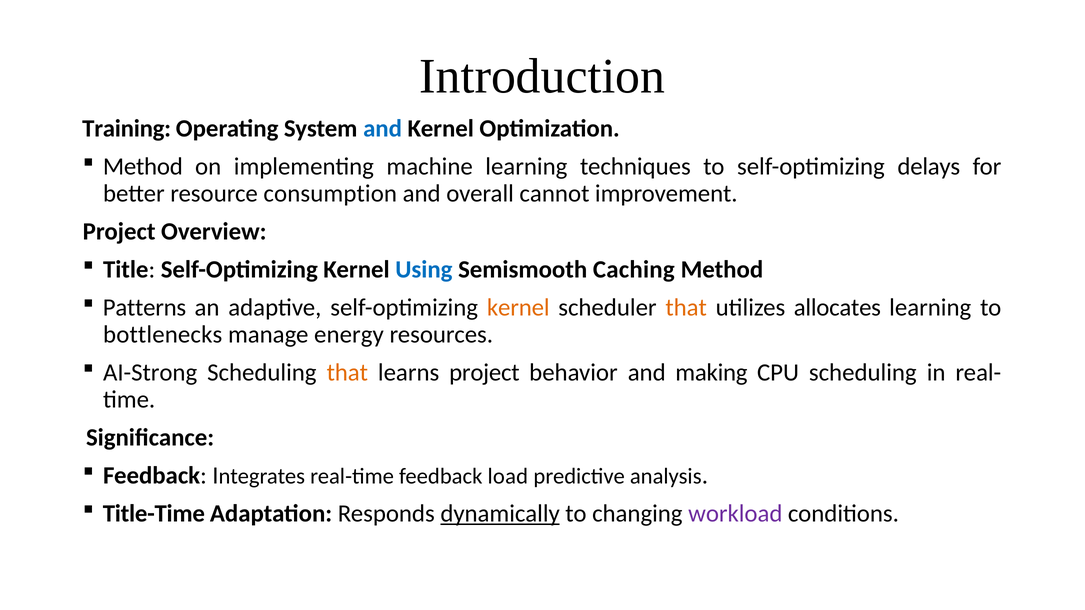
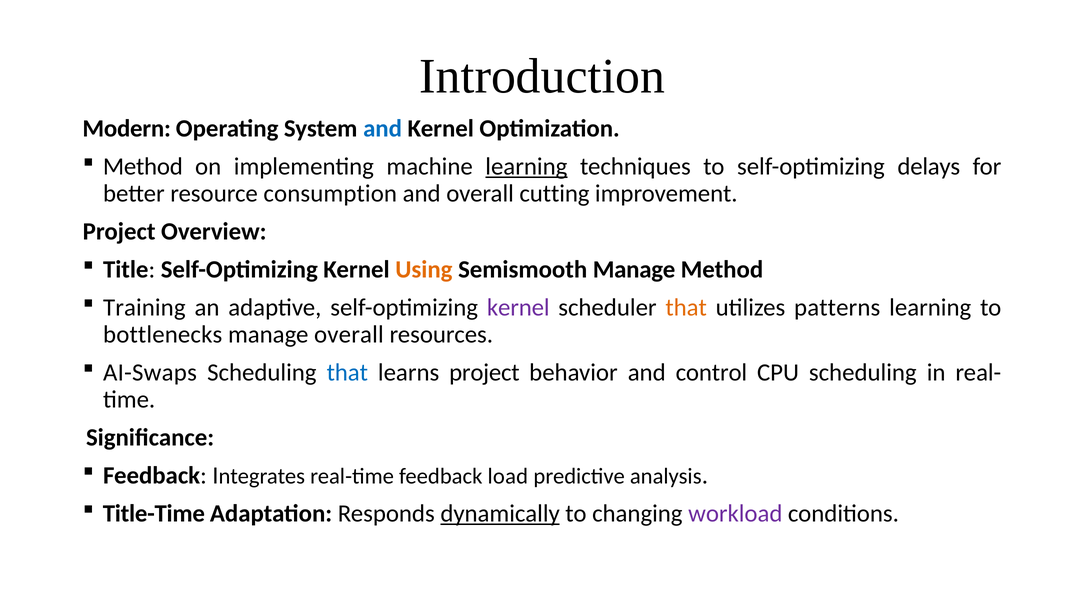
Training: Training -> Modern
learning at (526, 167) underline: none -> present
cannot: cannot -> cutting
Using colour: blue -> orange
Semismooth Caching: Caching -> Manage
Patterns: Patterns -> Training
kernel at (518, 308) colour: orange -> purple
allocates: allocates -> patterns
manage energy: energy -> overall
AI-Strong: AI-Strong -> AI-Swaps
that at (347, 373) colour: orange -> blue
making: making -> control
